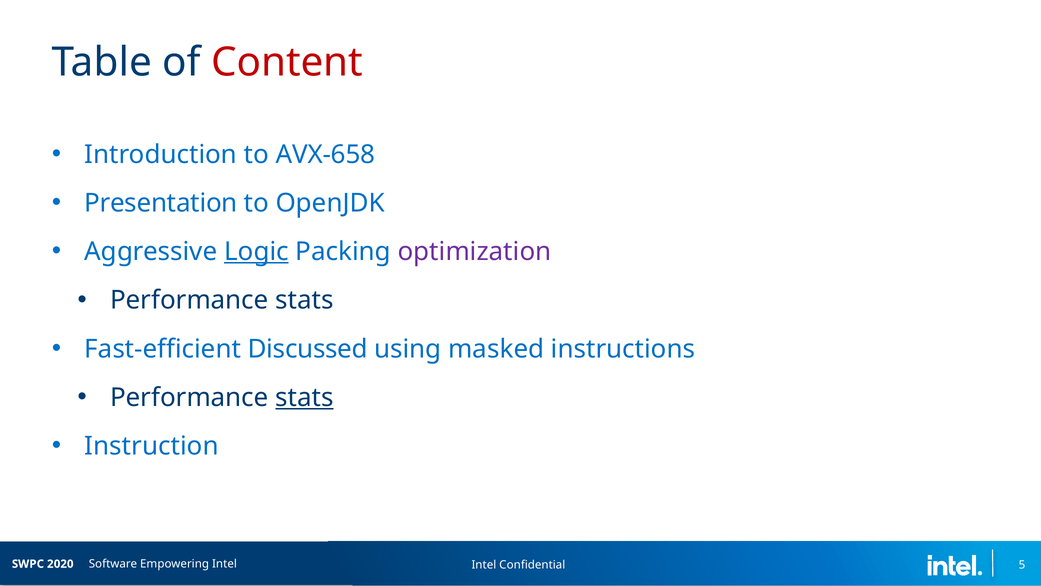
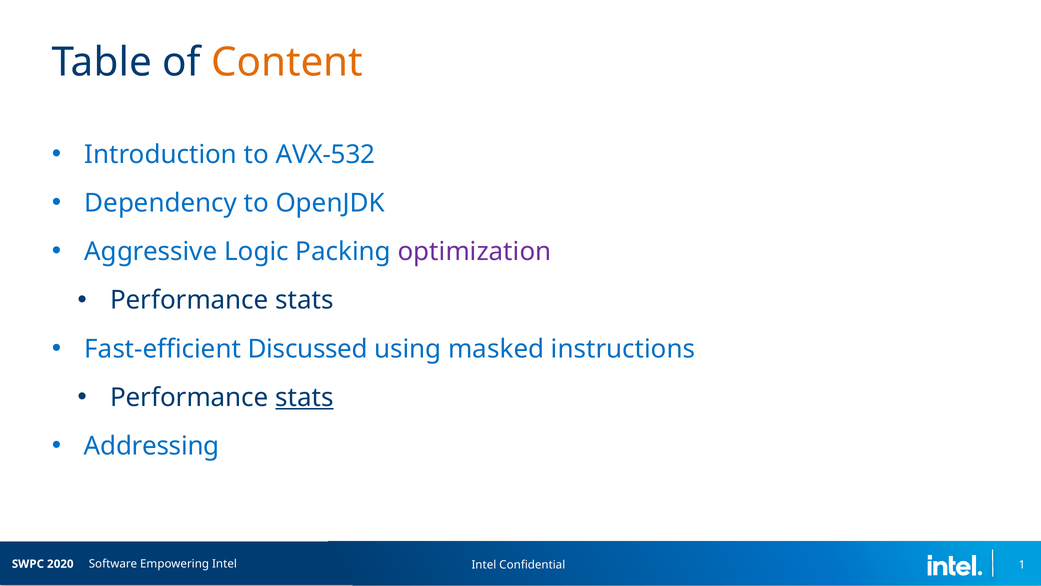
Content colour: red -> orange
AVX-658: AVX-658 -> AVX-532
Presentation: Presentation -> Dependency
Logic underline: present -> none
Instruction: Instruction -> Addressing
5: 5 -> 1
